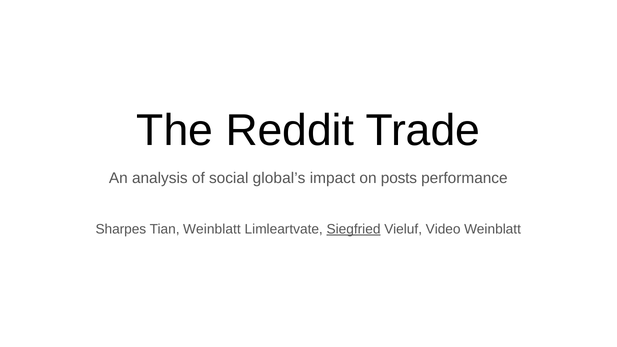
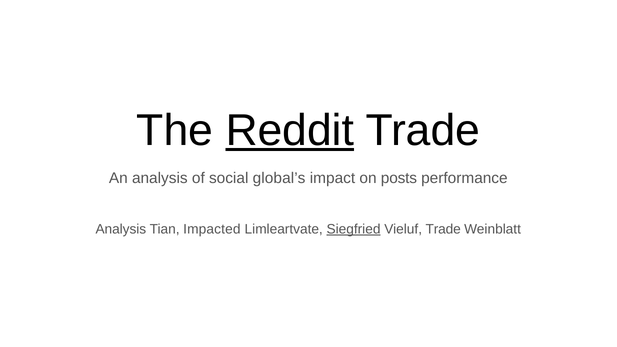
Reddit underline: none -> present
Sharpes at (121, 229): Sharpes -> Analysis
Tian Weinblatt: Weinblatt -> Impacted
Vieluf Video: Video -> Trade
